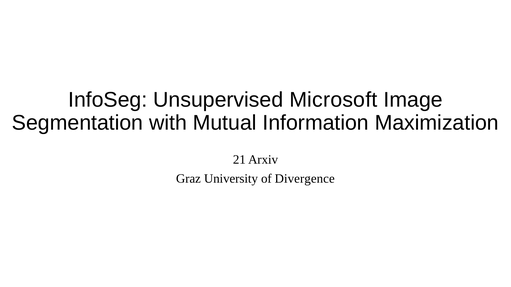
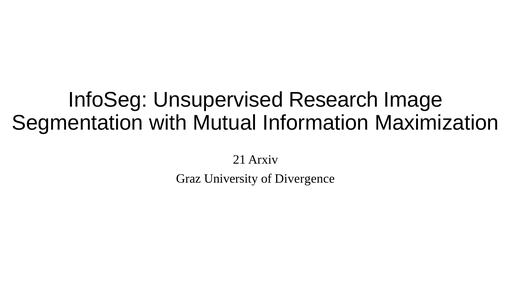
Microsoft: Microsoft -> Research
